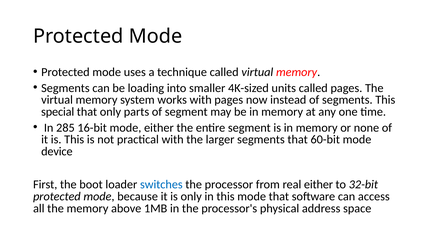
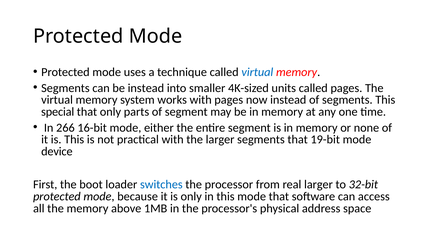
virtual at (257, 72) colour: black -> blue
be loading: loading -> instead
285: 285 -> 266
60-bit: 60-bit -> 19-bit
real either: either -> larger
